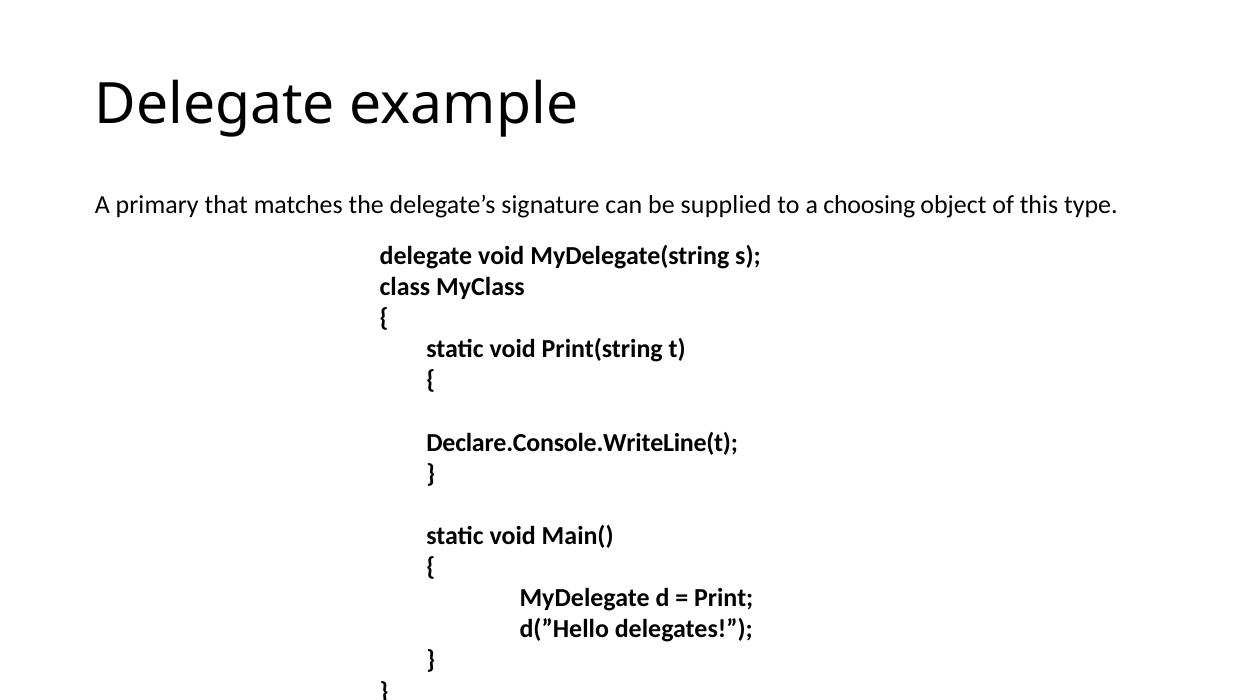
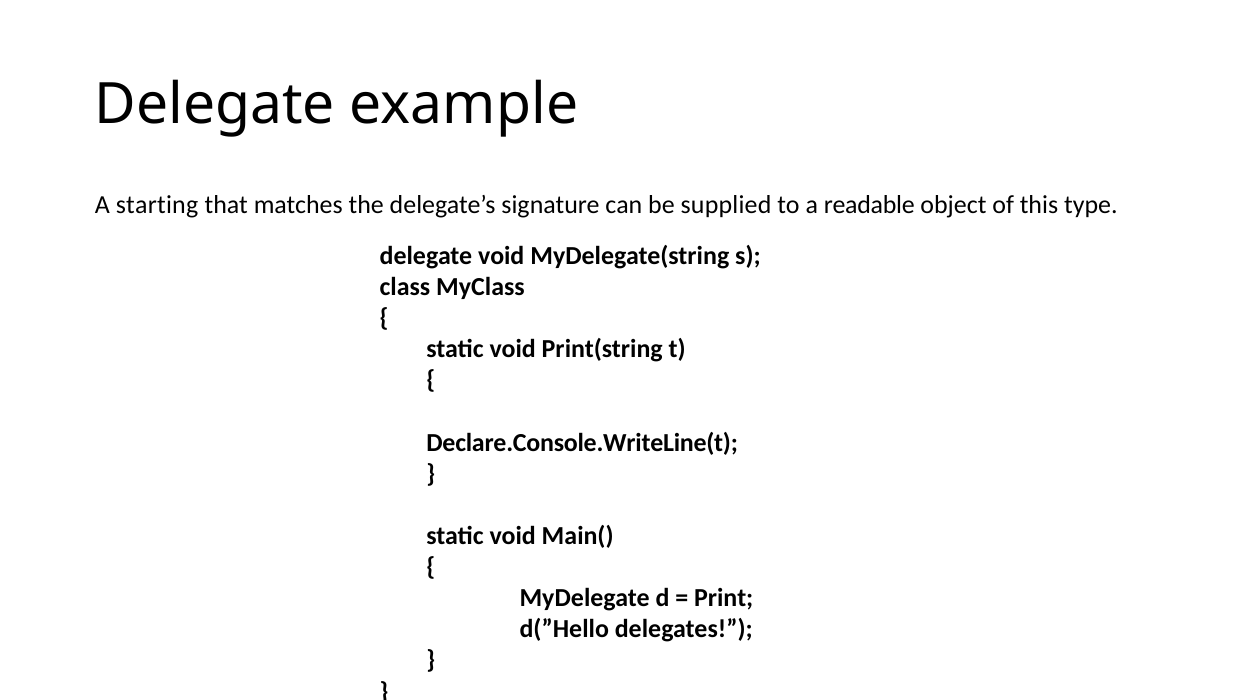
primary: primary -> starting
choosing: choosing -> readable
